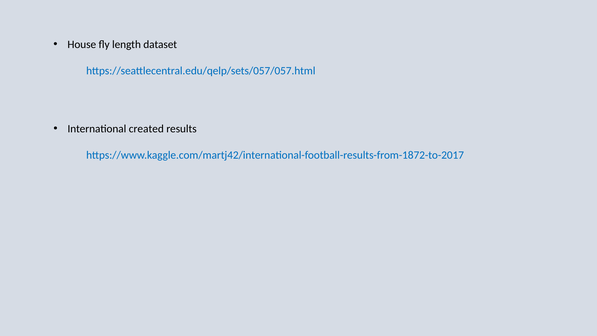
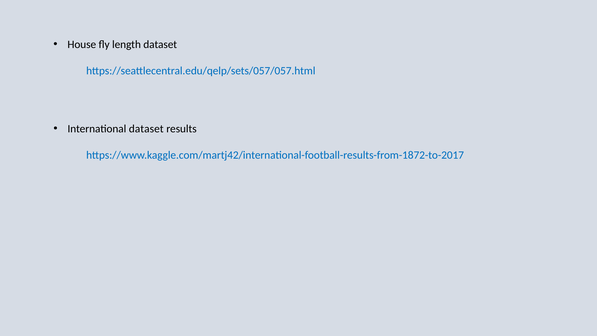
International created: created -> dataset
